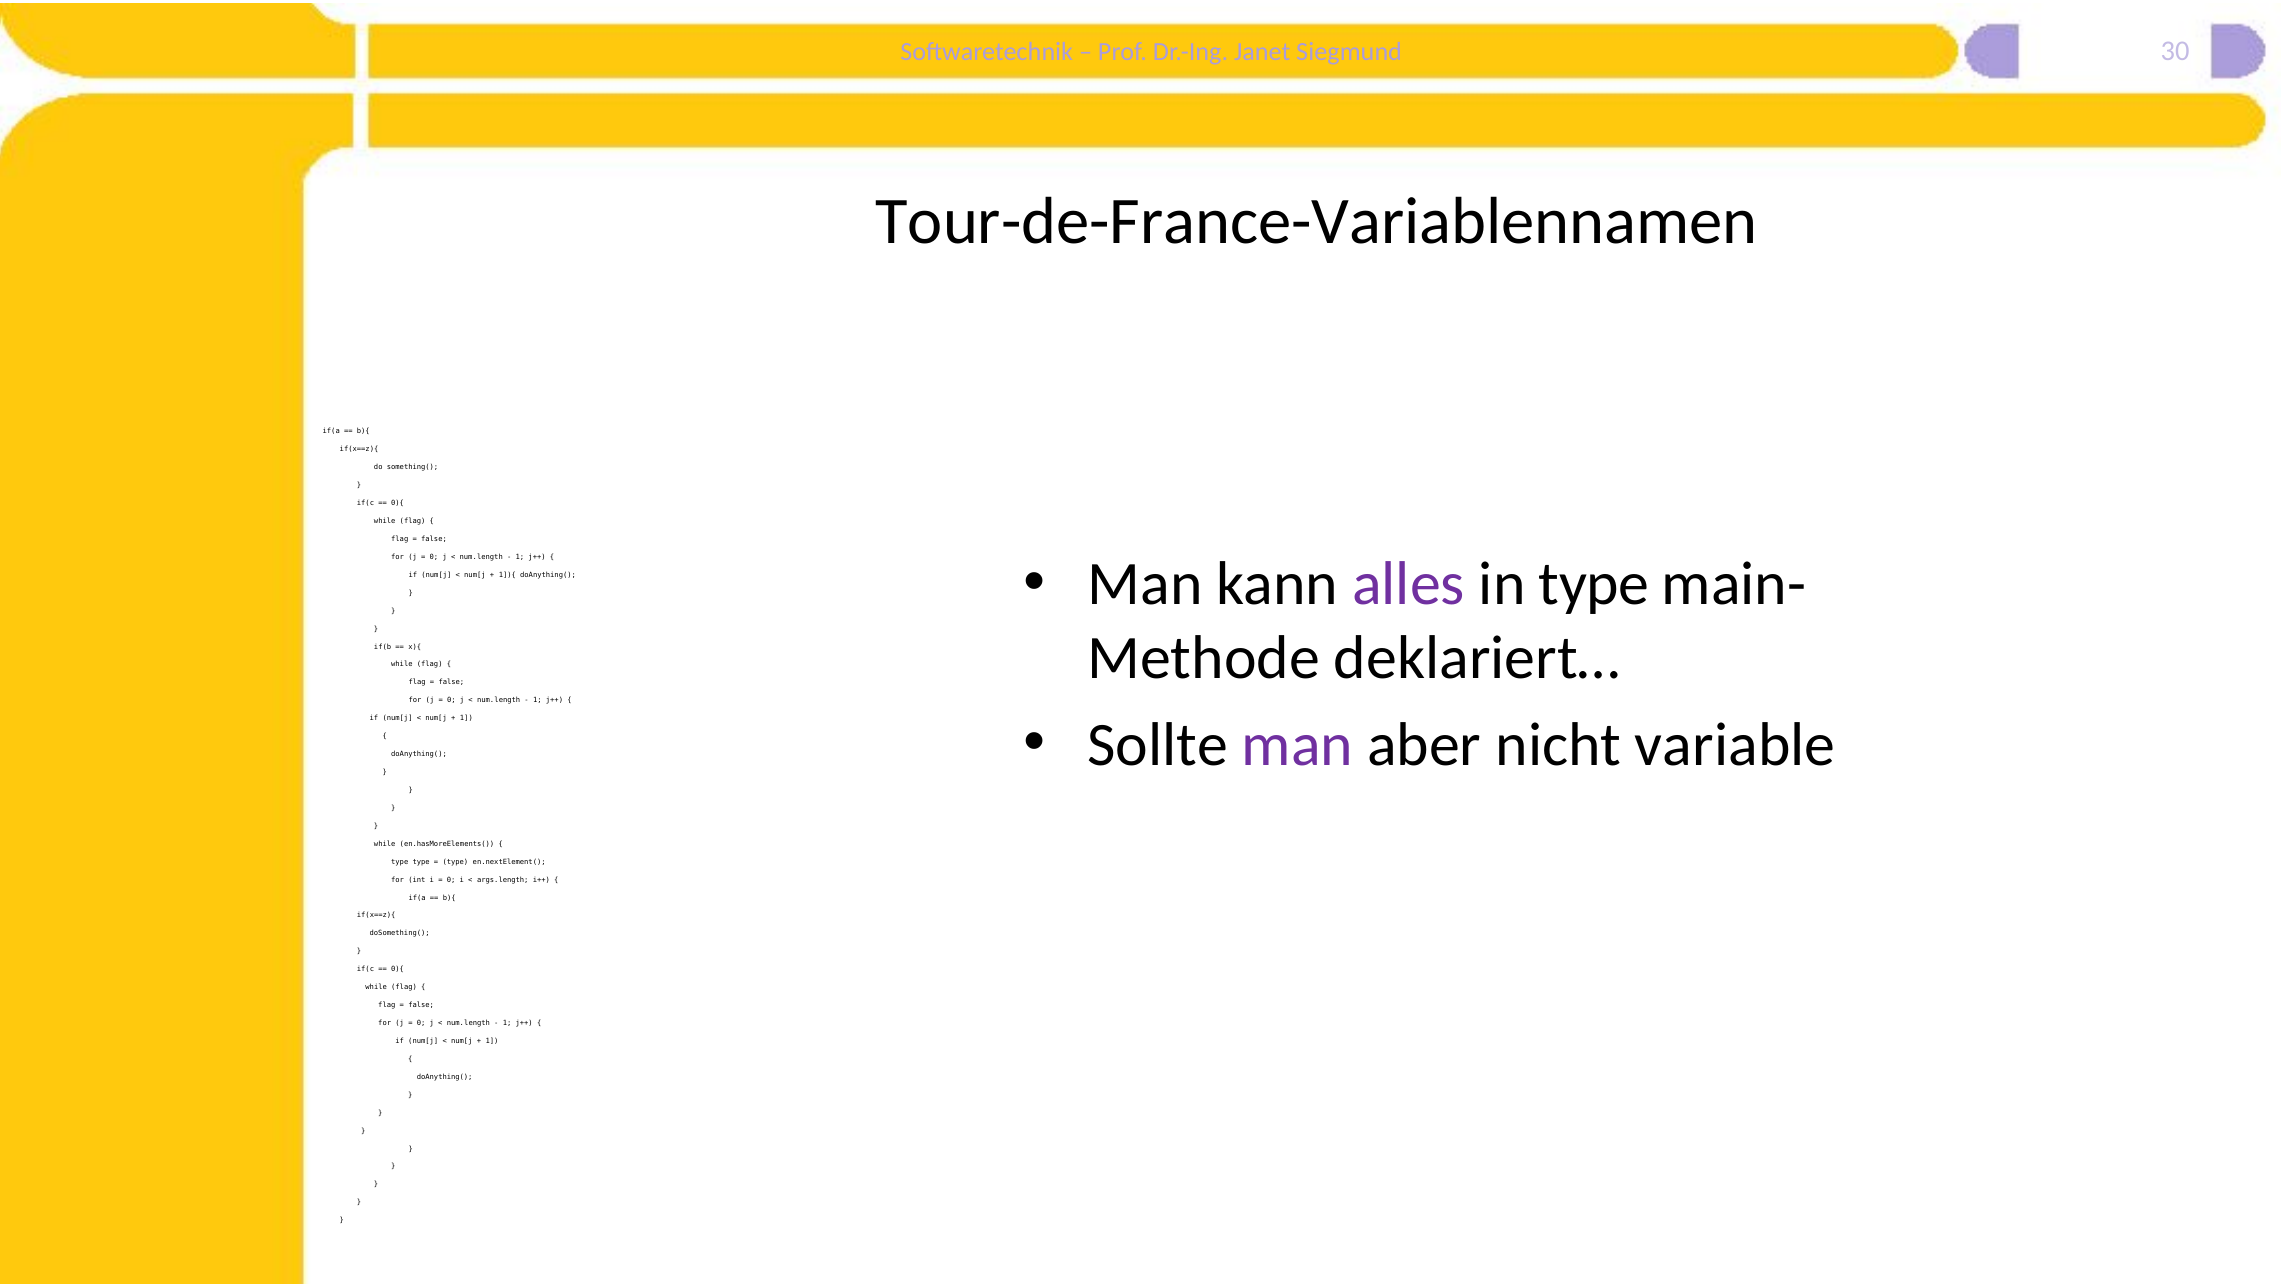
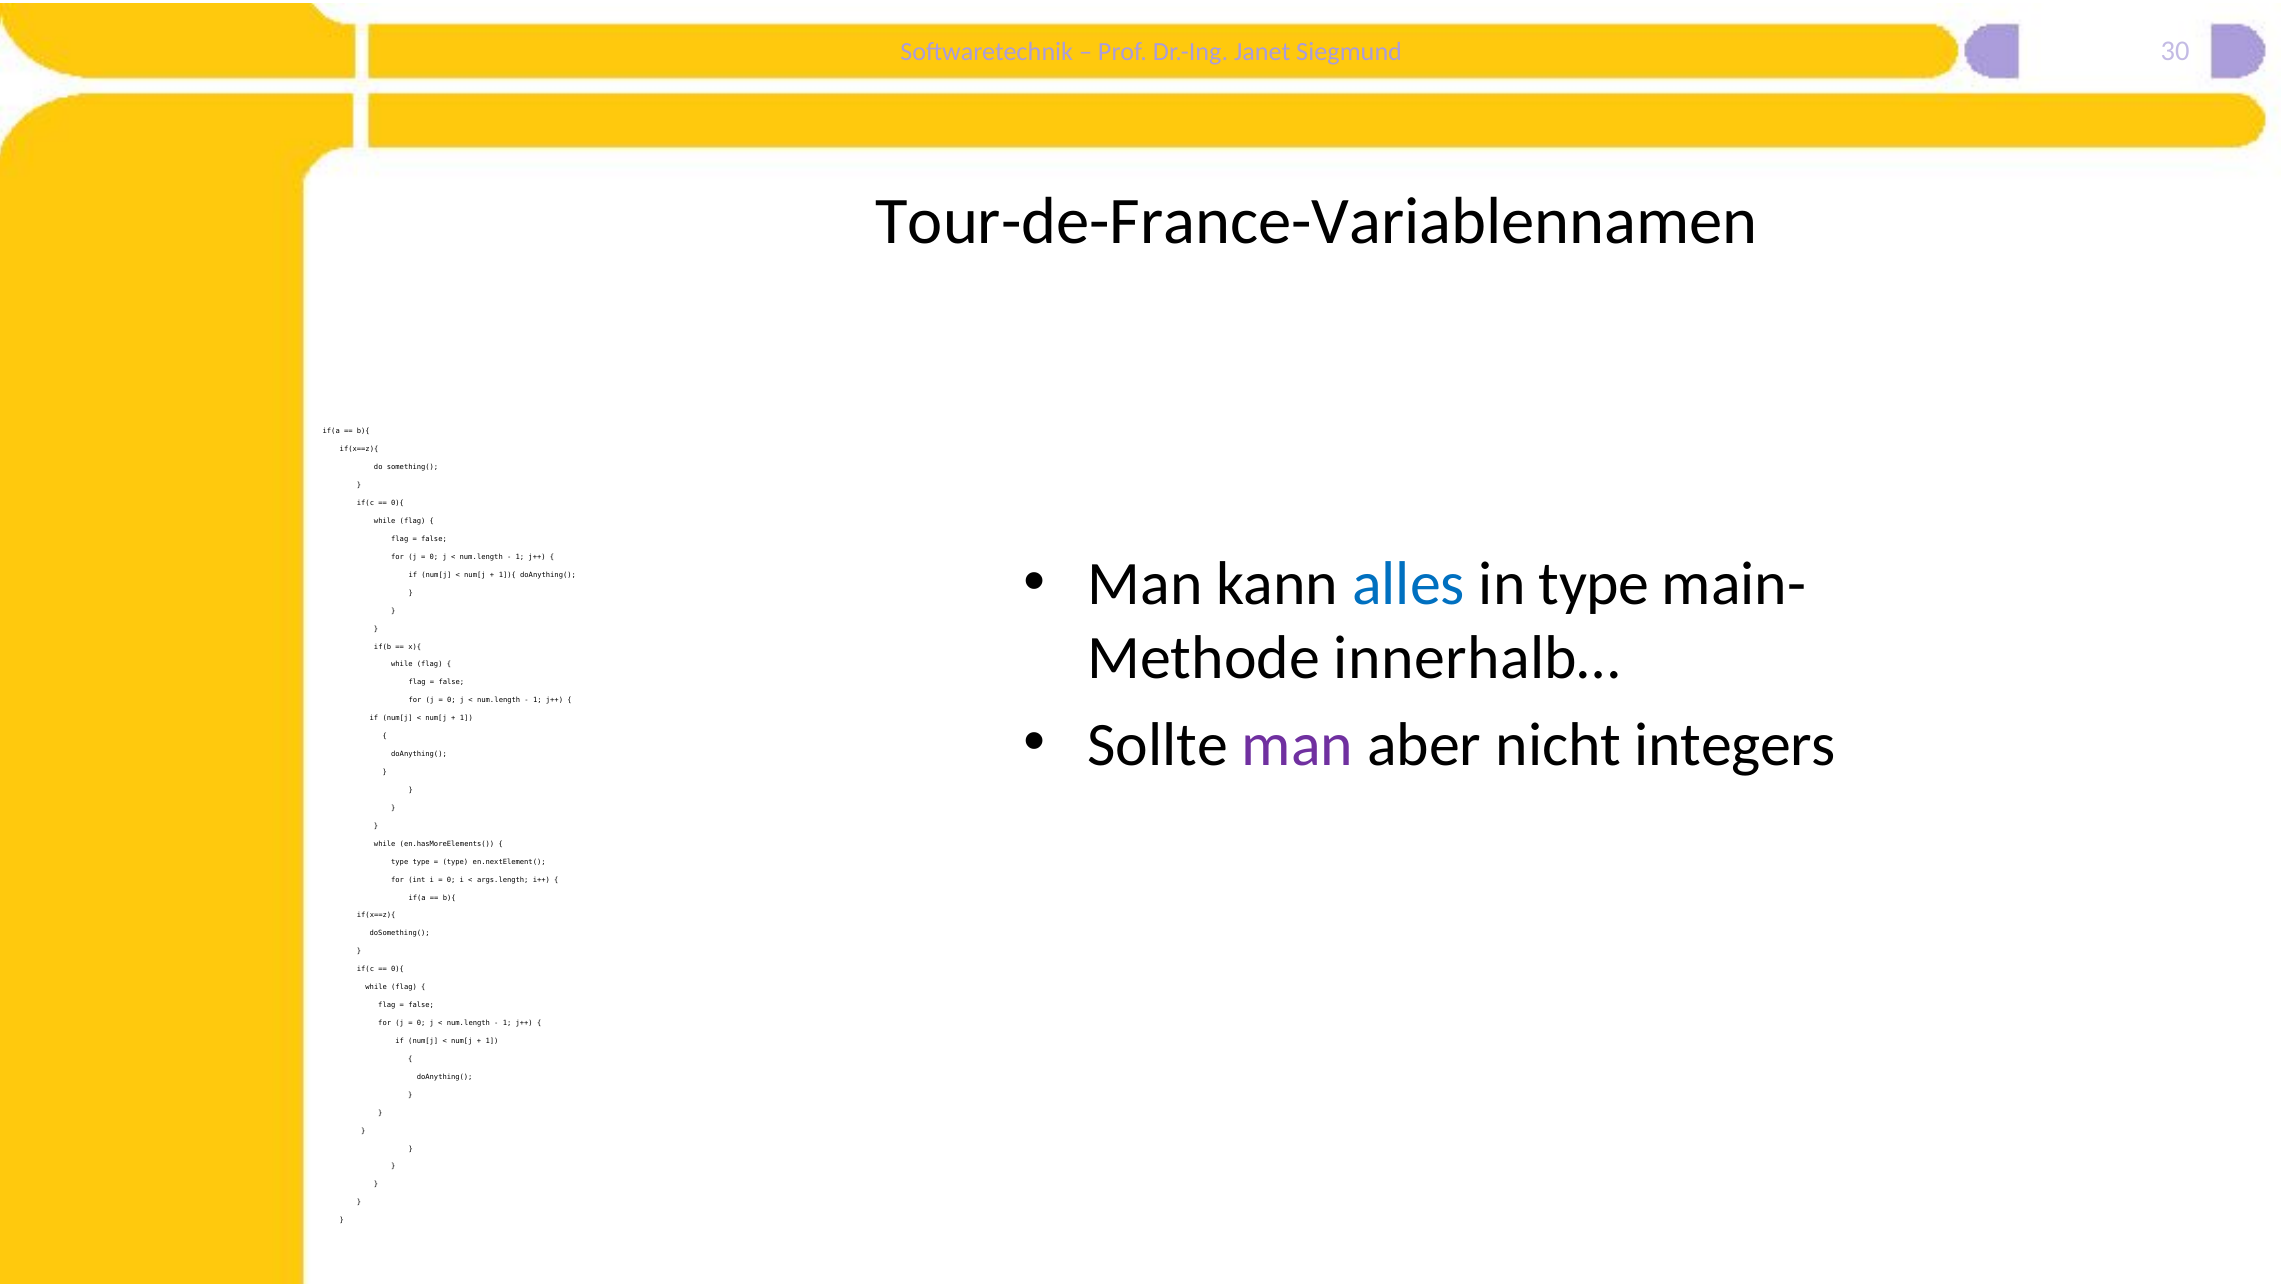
alles colour: purple -> blue
deklariert…: deklariert… -> innerhalb…
variable: variable -> integers
